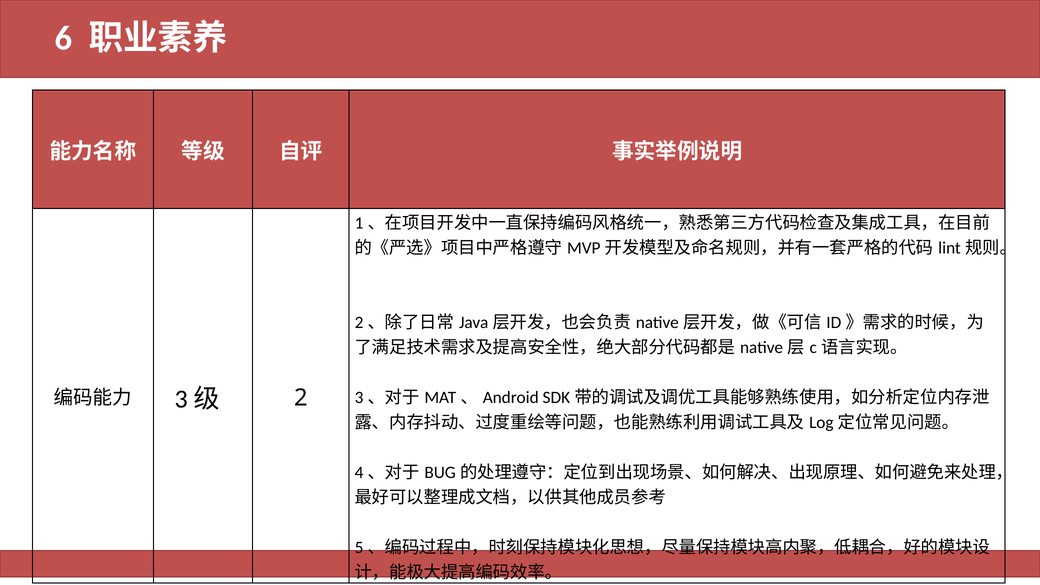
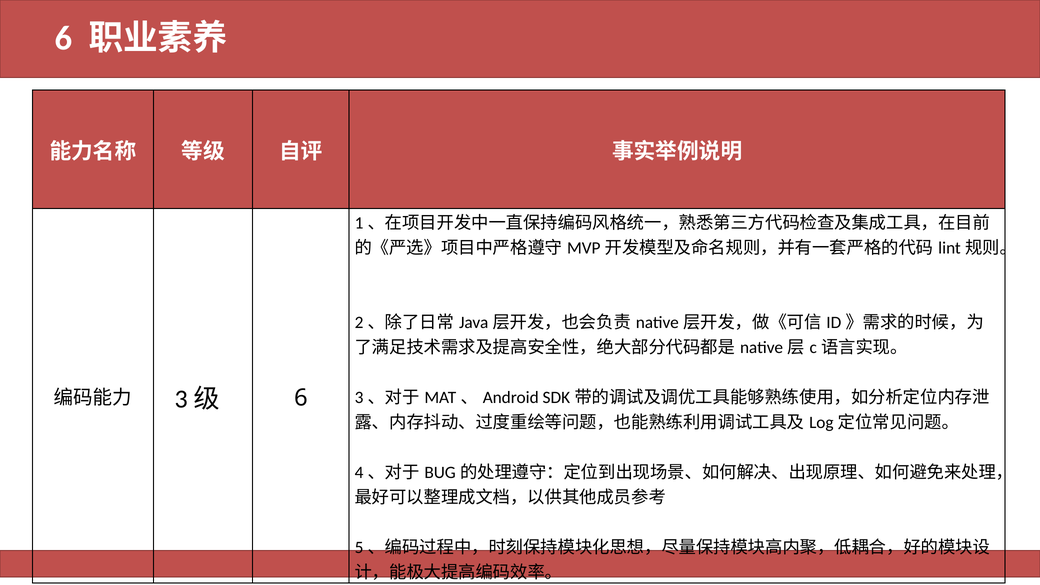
2 at (301, 398): 2 -> 6
